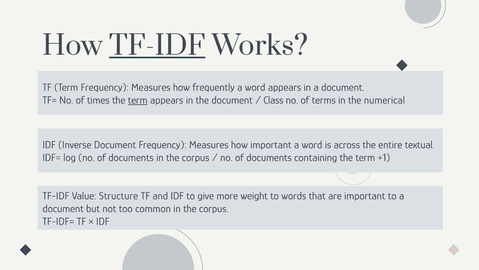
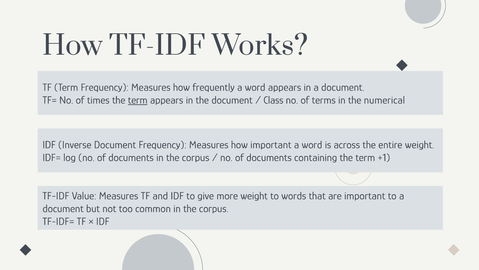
TF-IDF at (157, 46) underline: present -> none
entire textual: textual -> weight
Value Structure: Structure -> Measures
